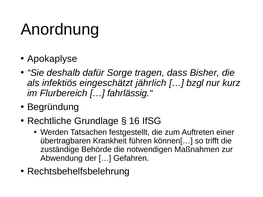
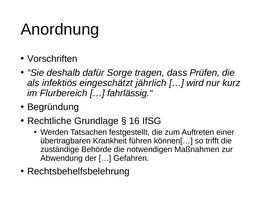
Apokaplyse: Apokaplyse -> Vorschriften
Bisher: Bisher -> Prüfen
bzgl: bzgl -> wird
